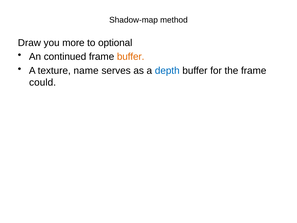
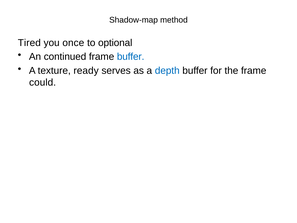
Draw: Draw -> Tired
more: more -> once
buffer at (131, 57) colour: orange -> blue
name: name -> ready
